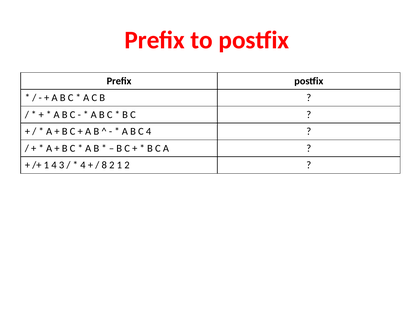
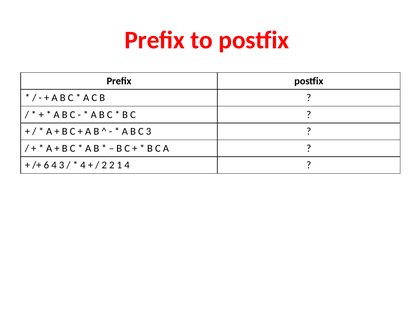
C 4: 4 -> 3
1 at (46, 165): 1 -> 6
8 at (104, 165): 8 -> 2
1 2: 2 -> 4
